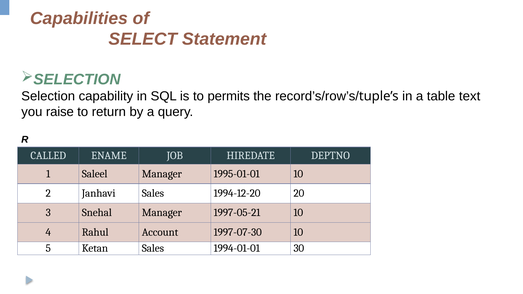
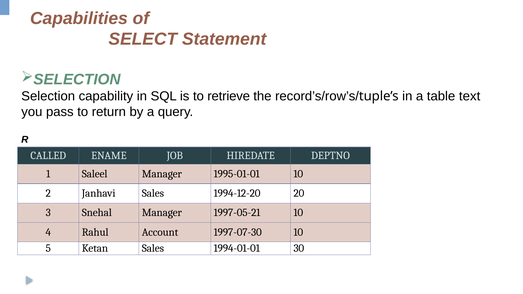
permits: permits -> retrieve
raise: raise -> pass
